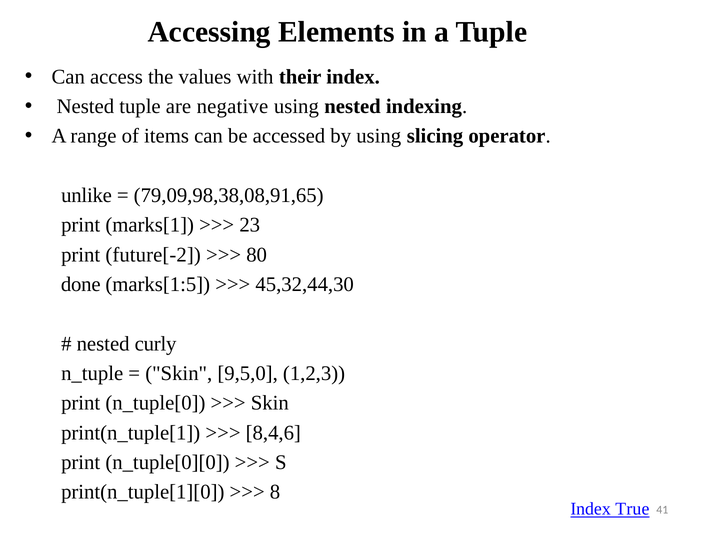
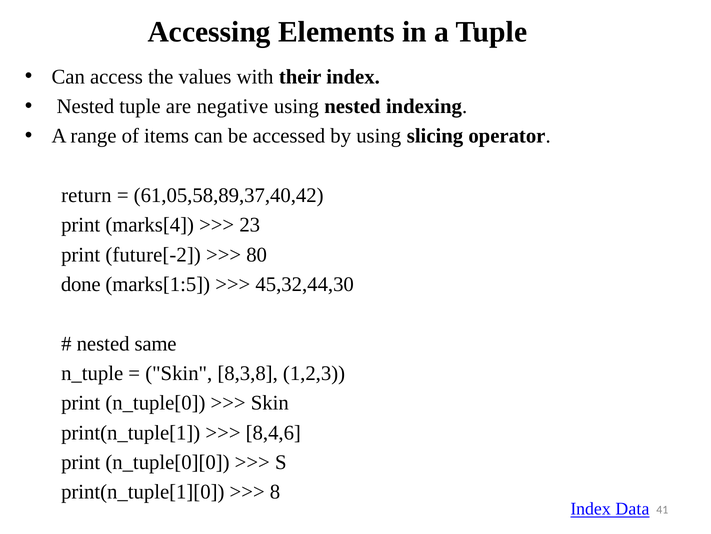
unlike: unlike -> return
79,09,98,38,08,91,65: 79,09,98,38,08,91,65 -> 61,05,58,89,37,40,42
marks[1: marks[1 -> marks[4
curly: curly -> same
9,5,0: 9,5,0 -> 8,3,8
True: True -> Data
